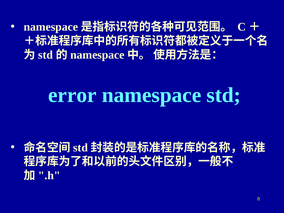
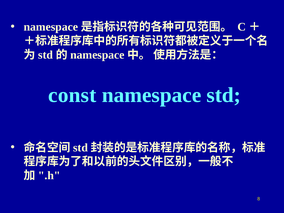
error: error -> const
